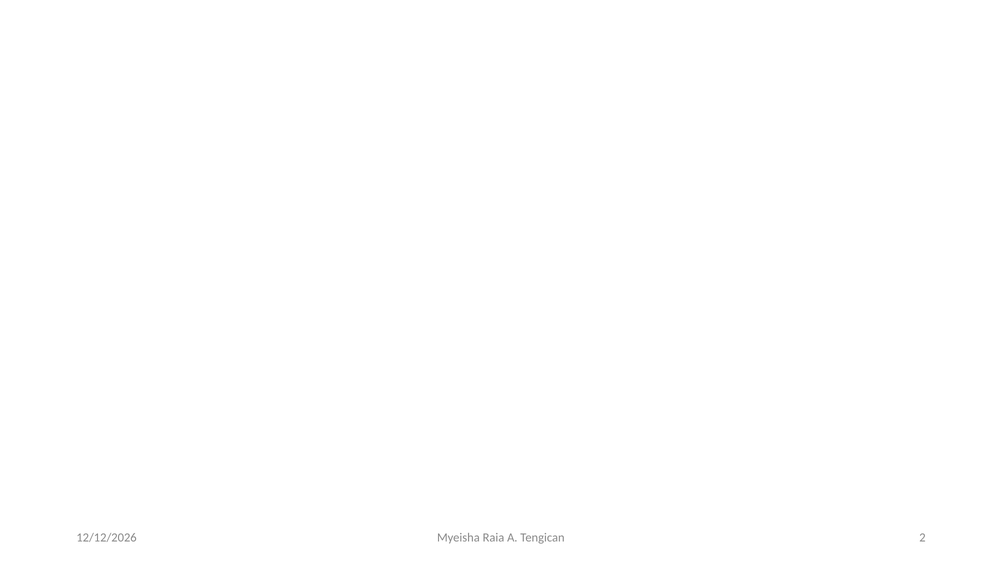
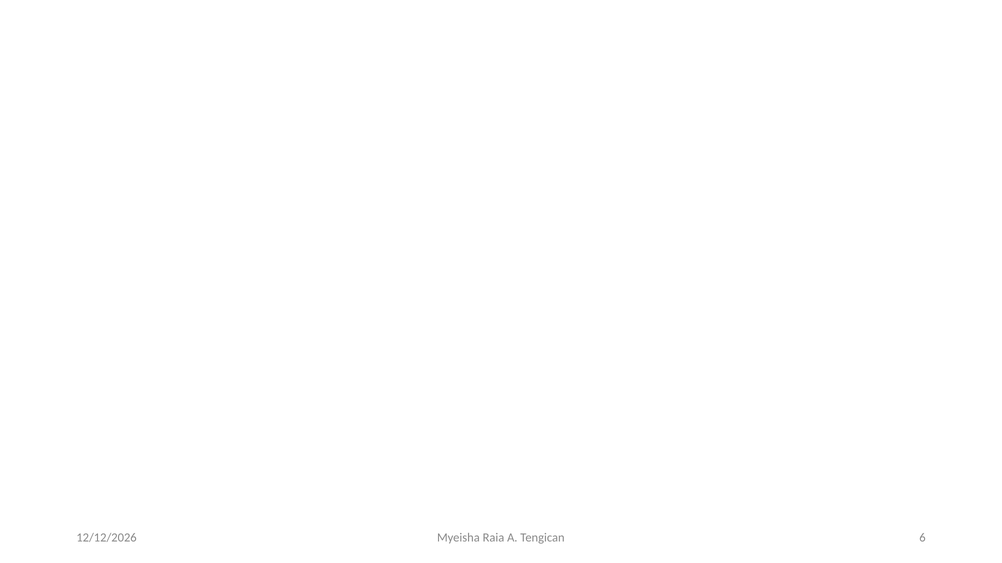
2: 2 -> 6
